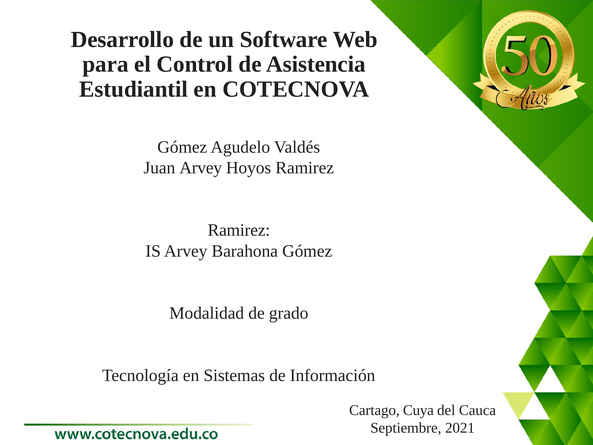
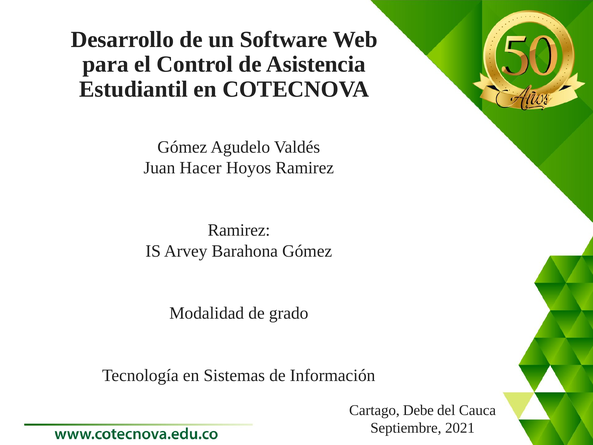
Juan Arvey: Arvey -> Hacer
Cuya: Cuya -> Debe
